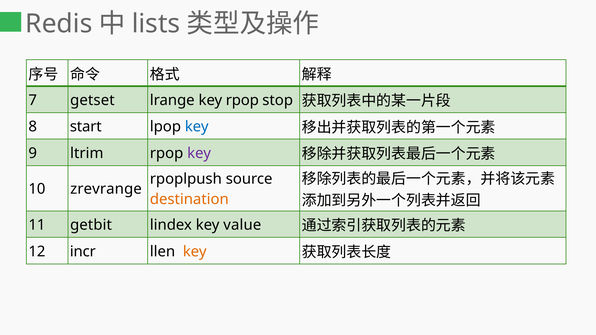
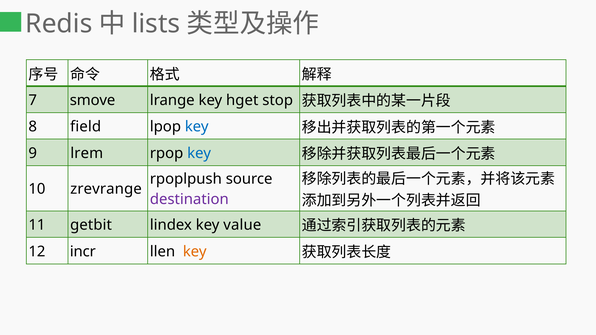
getset: getset -> smove
key rpop: rpop -> hget
start: start -> field
ltrim: ltrim -> lrem
key at (199, 153) colour: purple -> blue
destination colour: orange -> purple
